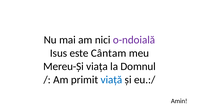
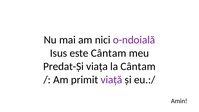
Mereu-Și: Mereu-Și -> Predat-Și
la Domnul: Domnul -> Cântam
viață colour: blue -> purple
